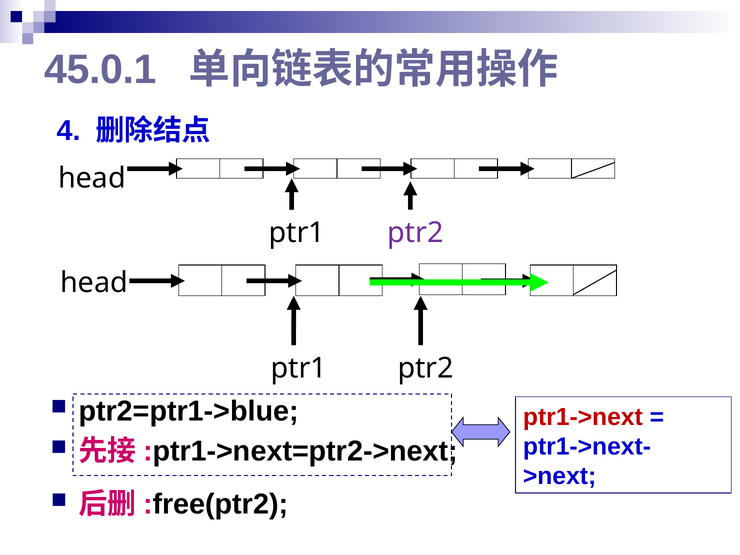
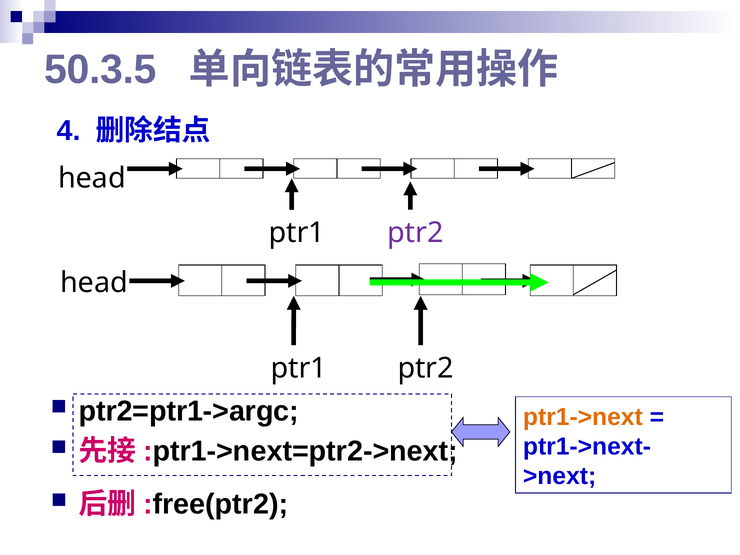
45.0.1: 45.0.1 -> 50.3.5
ptr2=ptr1->blue: ptr2=ptr1->blue -> ptr2=ptr1->argc
ptr1->next colour: red -> orange
